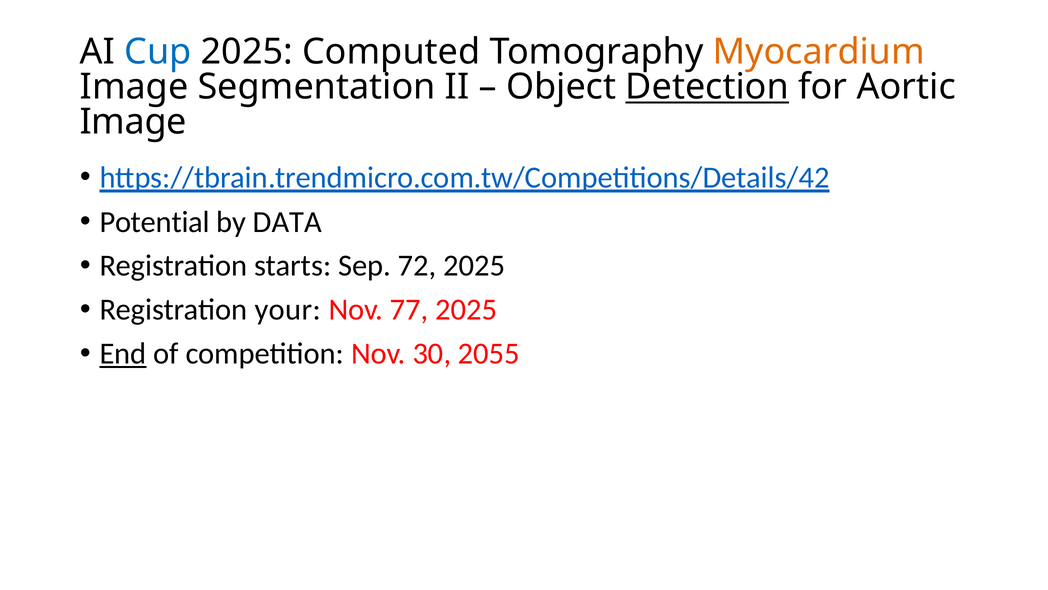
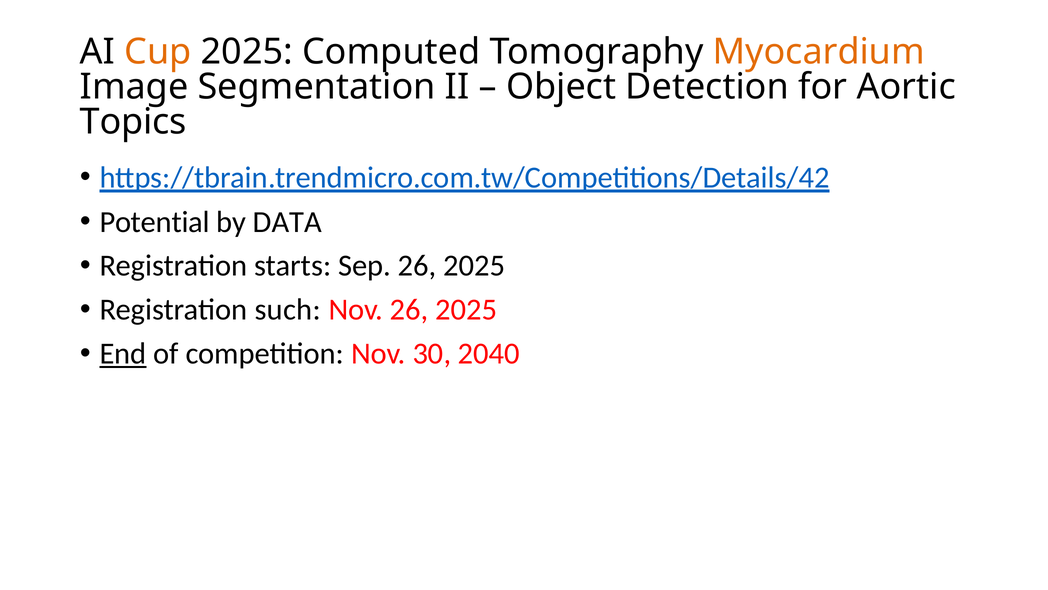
Cup colour: blue -> orange
Detection underline: present -> none
Image at (133, 122): Image -> Topics
Sep 72: 72 -> 26
your: your -> such
Nov 77: 77 -> 26
2055: 2055 -> 2040
